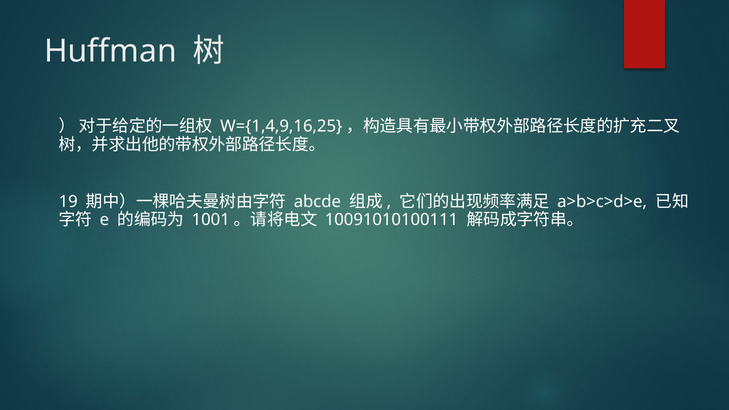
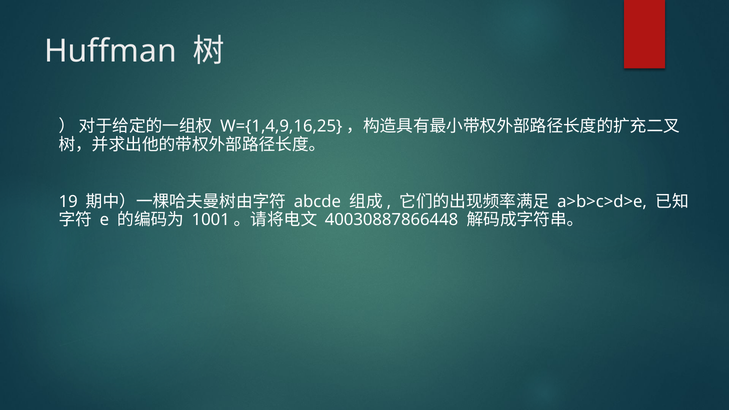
10091010100111: 10091010100111 -> 40030887866448
